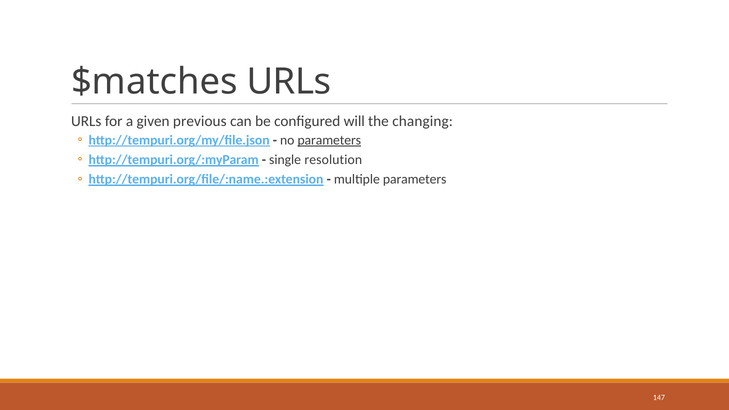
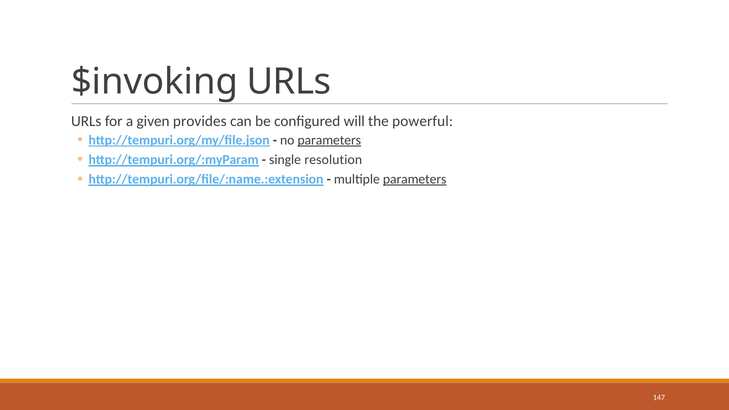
$matches: $matches -> $invoking
previous: previous -> provides
changing: changing -> powerful
parameters at (415, 179) underline: none -> present
